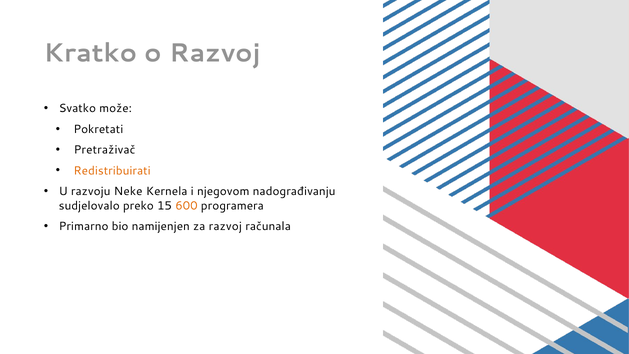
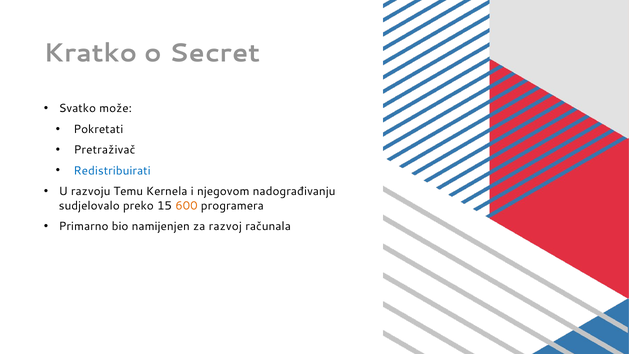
o Razvoj: Razvoj -> Secret
Redistribuirati colour: orange -> blue
Neke: Neke -> Temu
